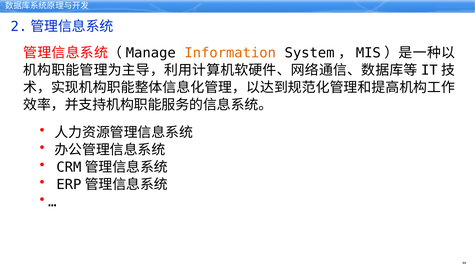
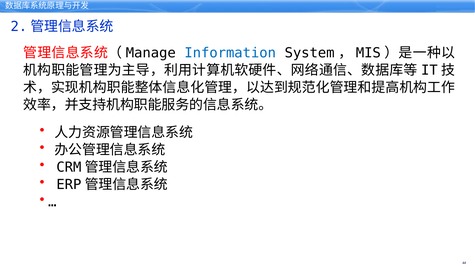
Information colour: orange -> blue
